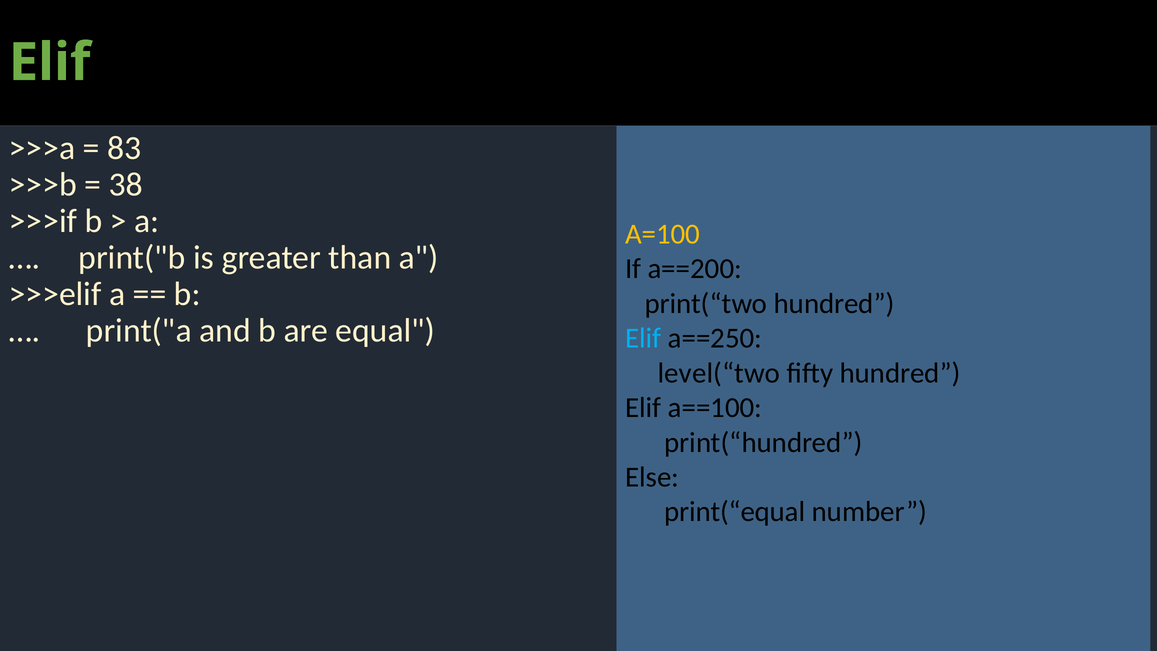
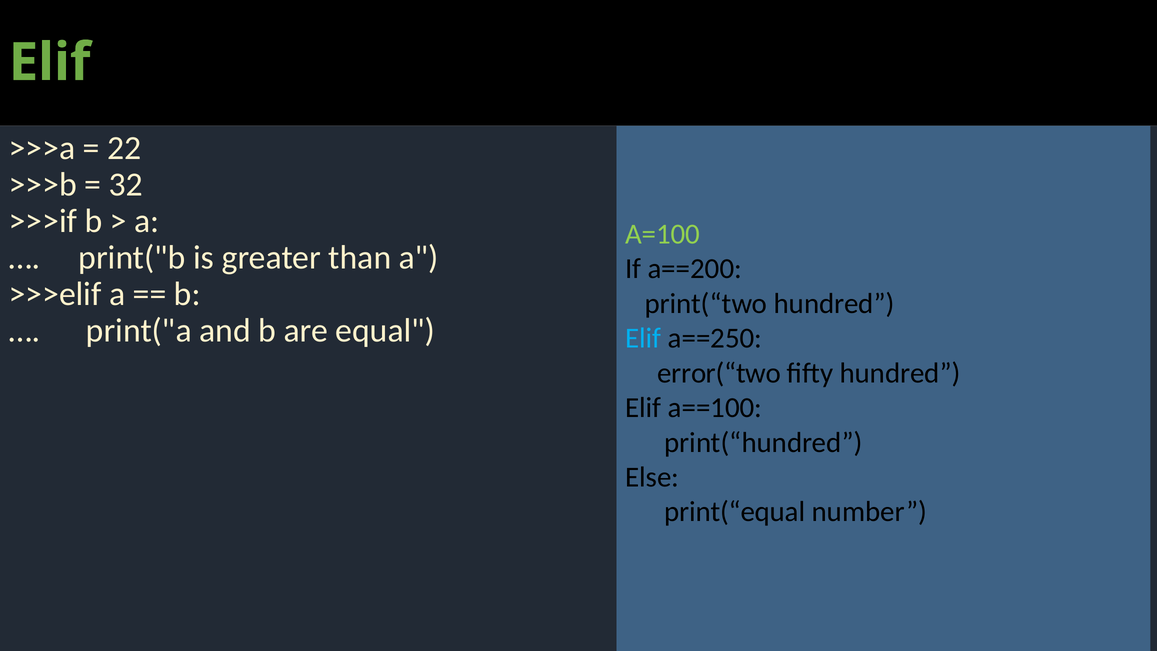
83: 83 -> 22
38: 38 -> 32
A=100 colour: yellow -> light green
level(“two: level(“two -> error(“two
